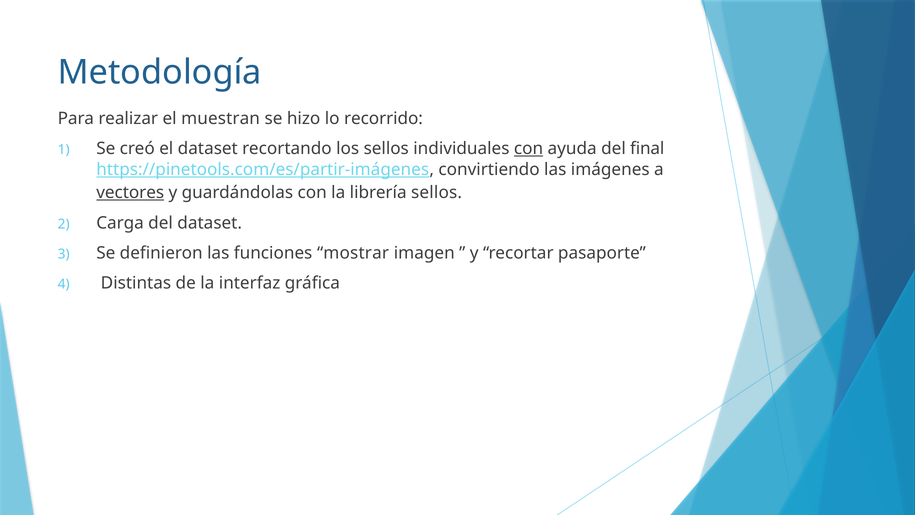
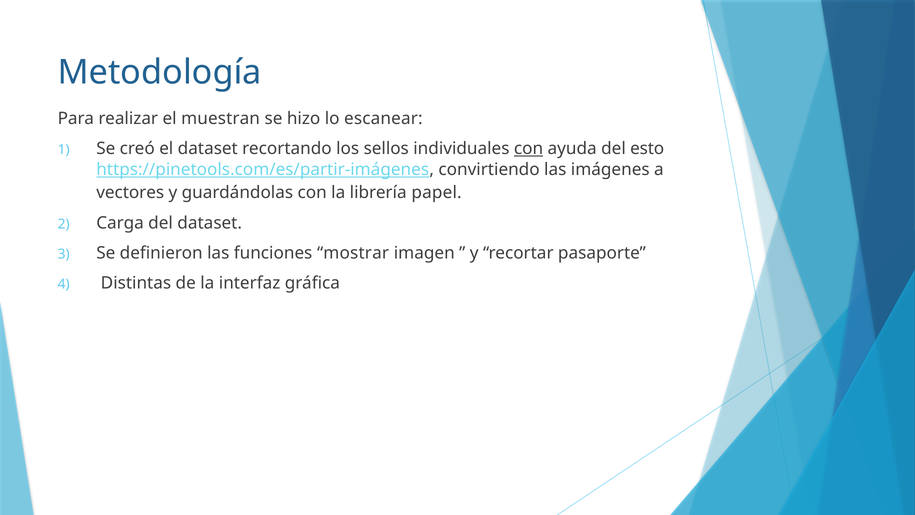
recorrido: recorrido -> escanear
final: final -> esto
vectores underline: present -> none
librería sellos: sellos -> papel
